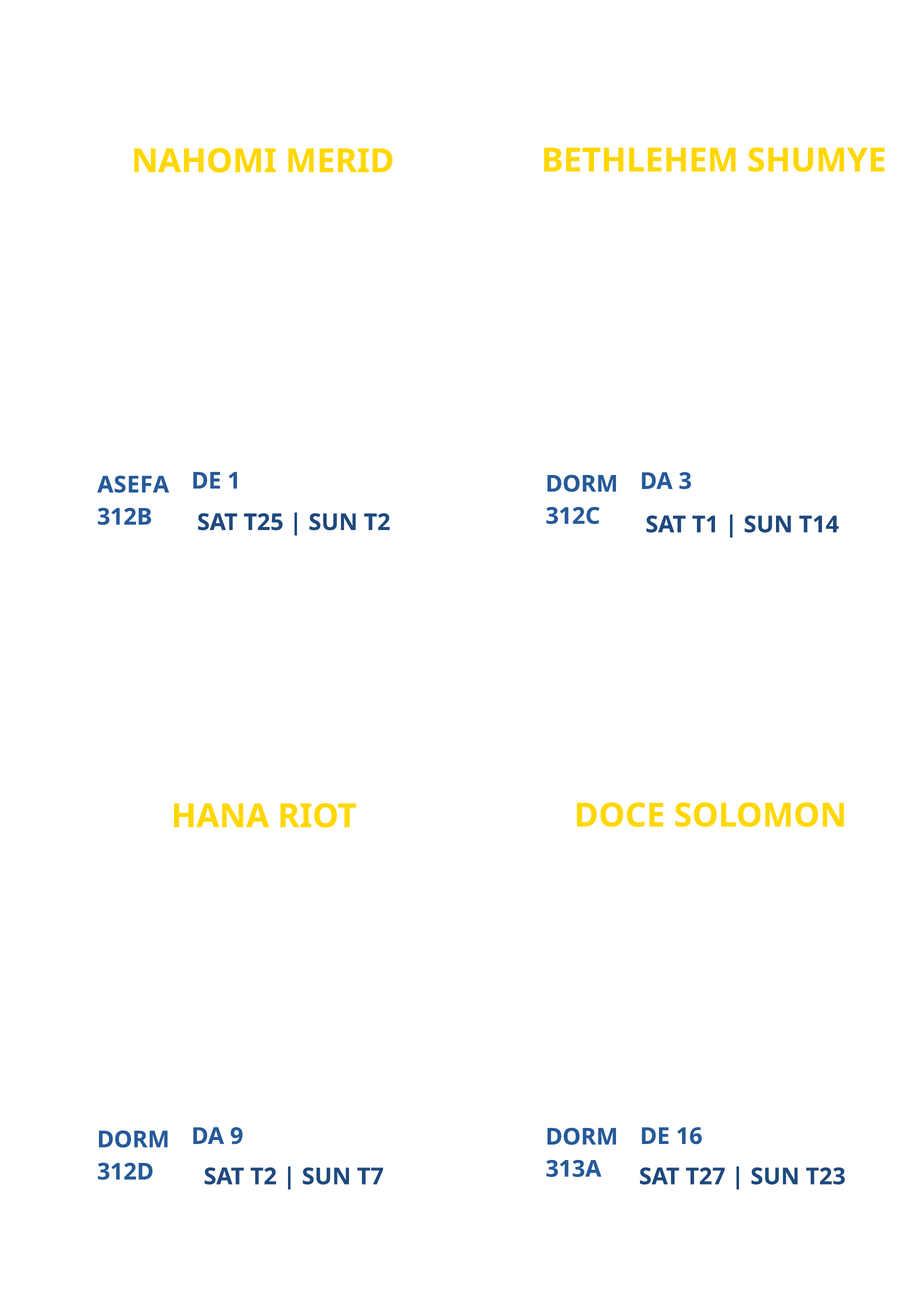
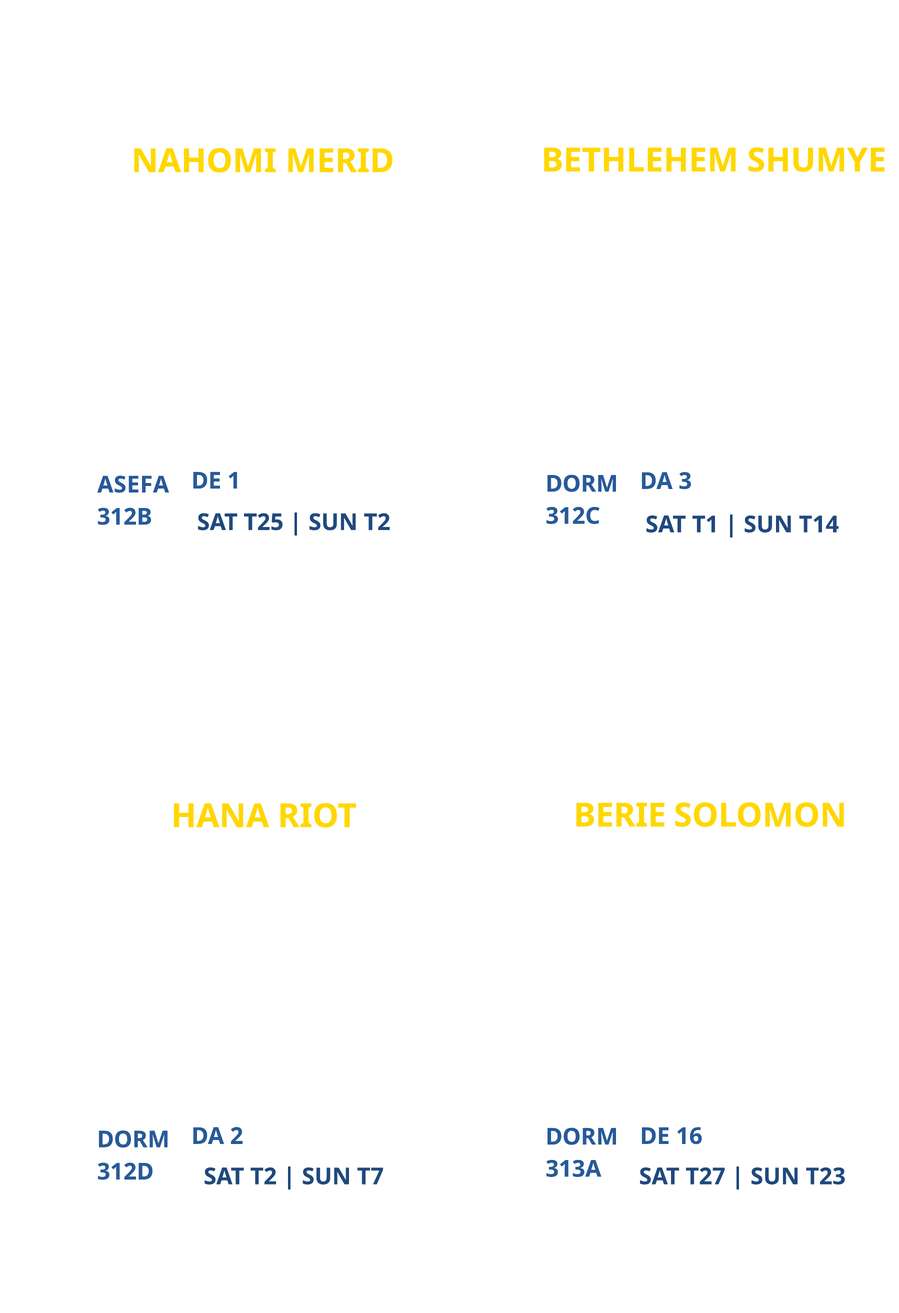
DOCE: DOCE -> BERIE
9: 9 -> 2
